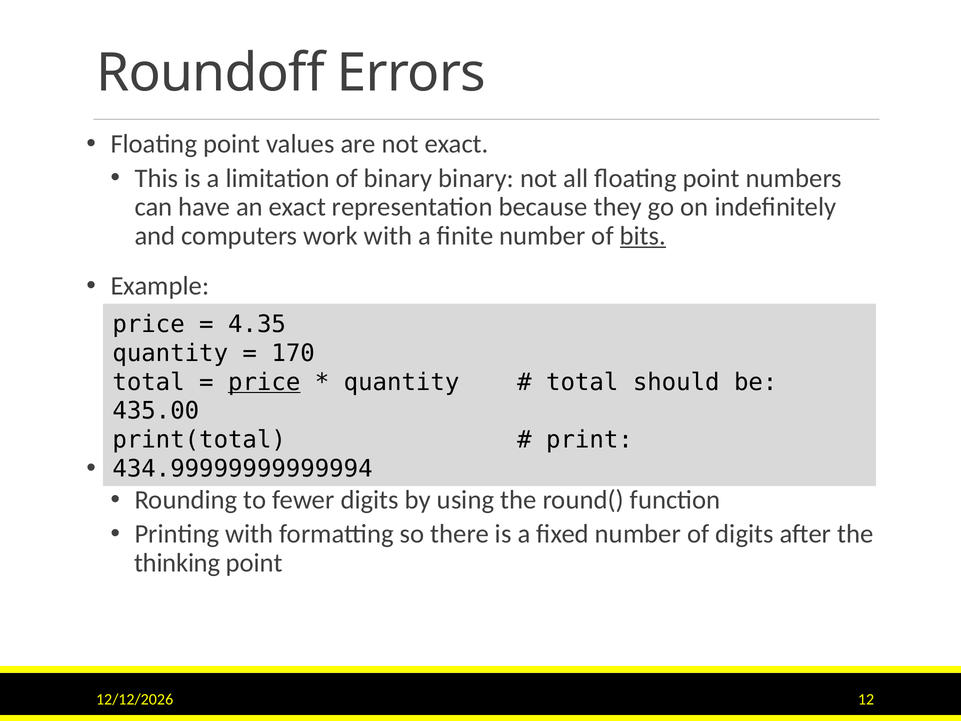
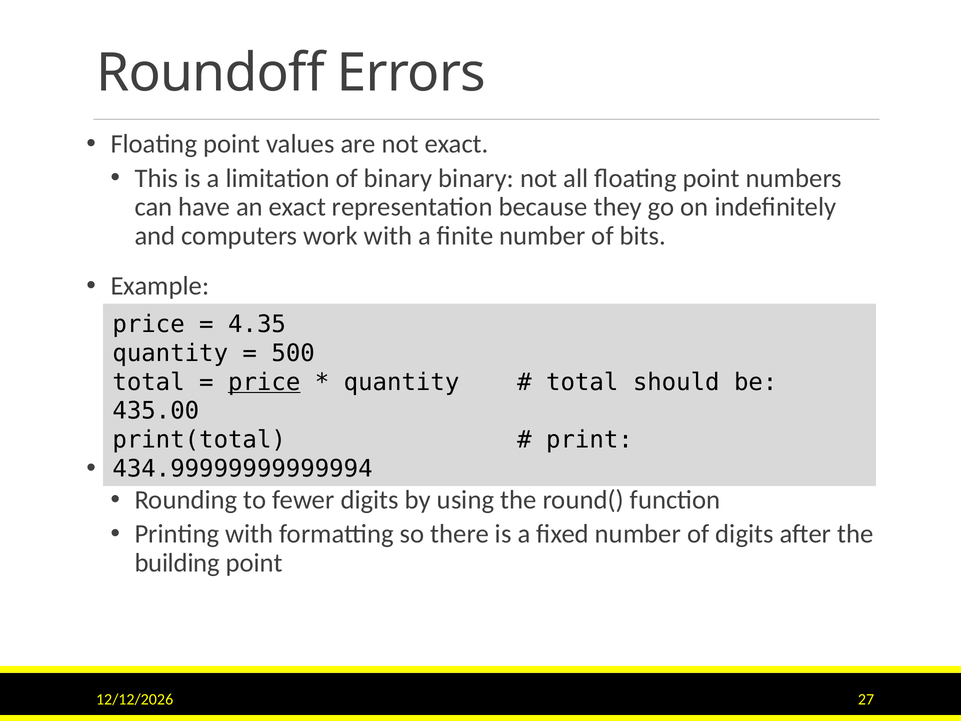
bits underline: present -> none
170: 170 -> 500
thinking: thinking -> building
12: 12 -> 27
